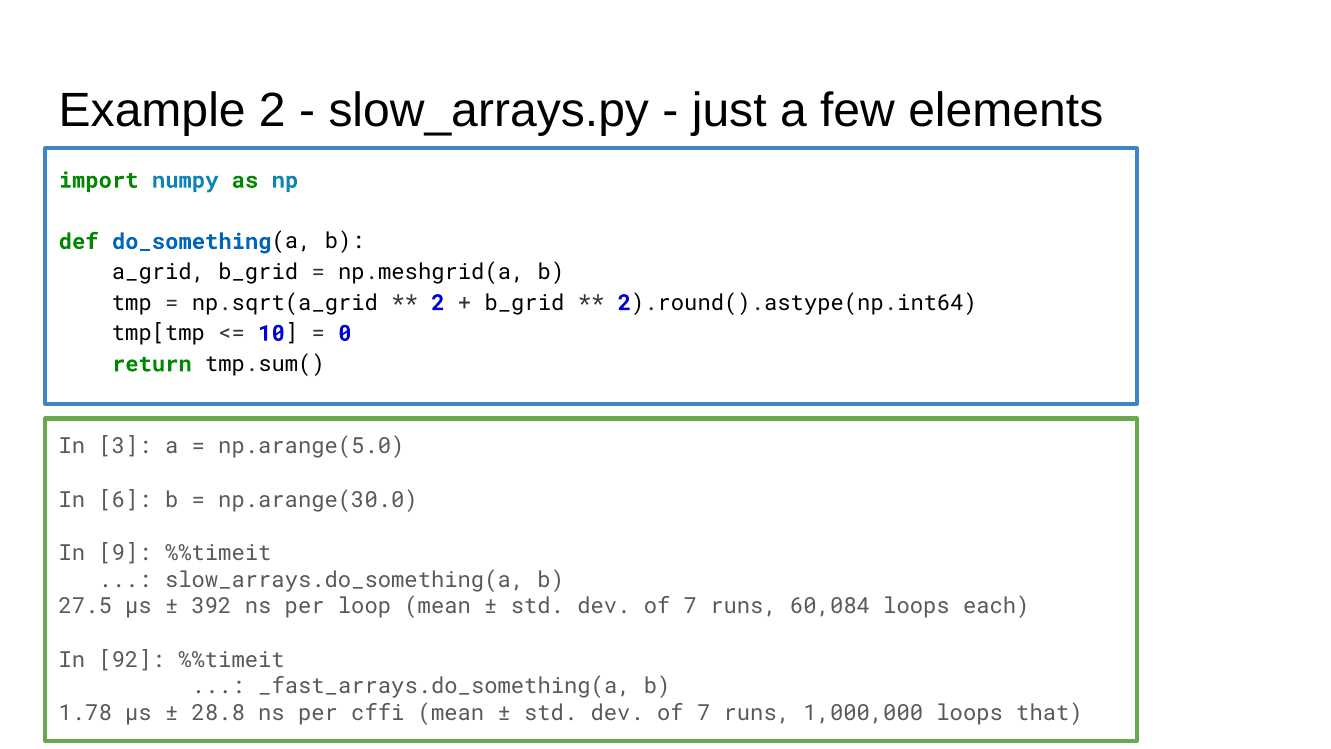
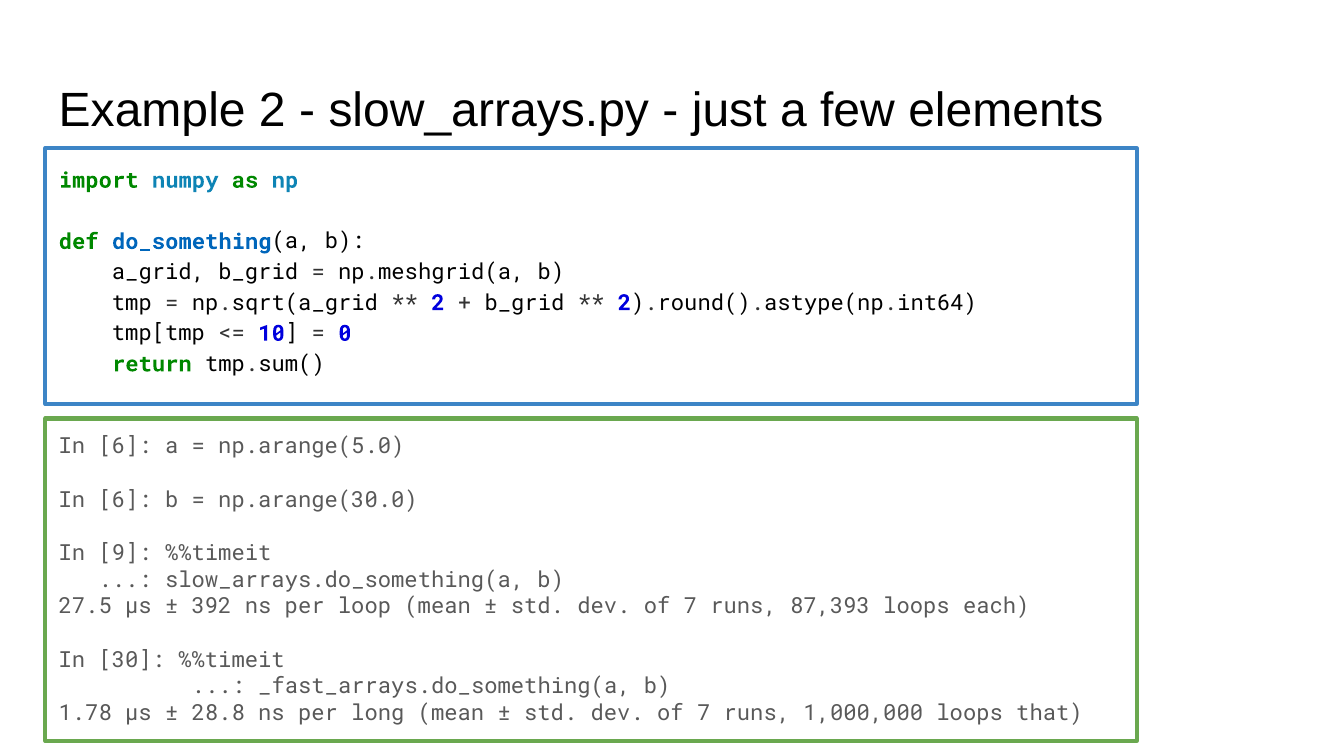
3 at (125, 446): 3 -> 6
60,084: 60,084 -> 87,393
92: 92 -> 30
cffi: cffi -> long
